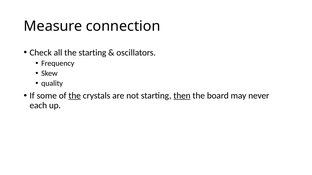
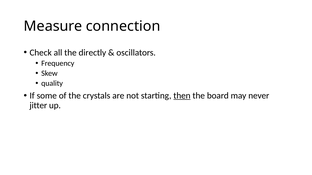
the starting: starting -> directly
the at (75, 96) underline: present -> none
each: each -> jitter
